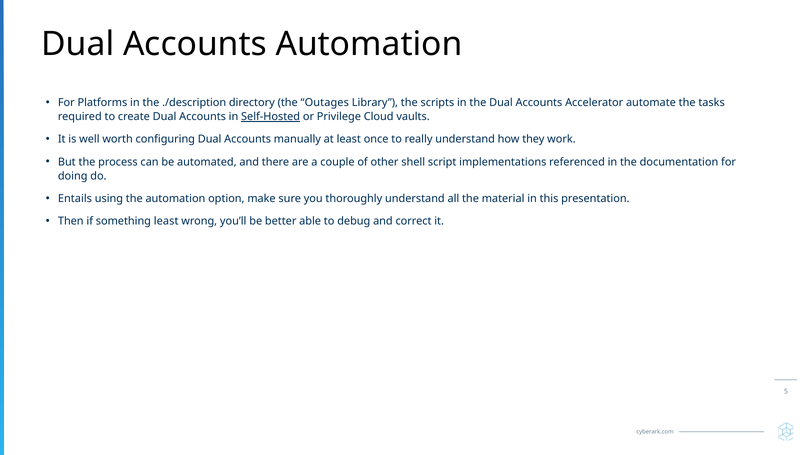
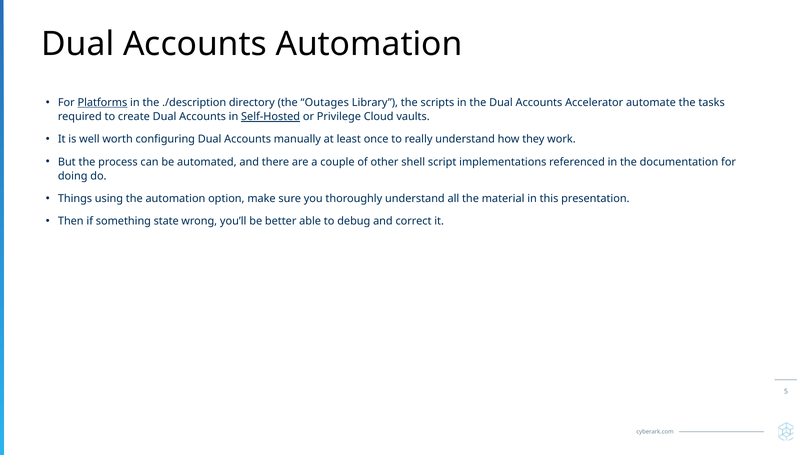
Platforms underline: none -> present
Entails: Entails -> Things
something least: least -> state
